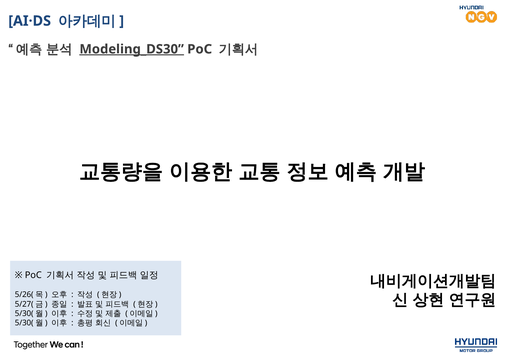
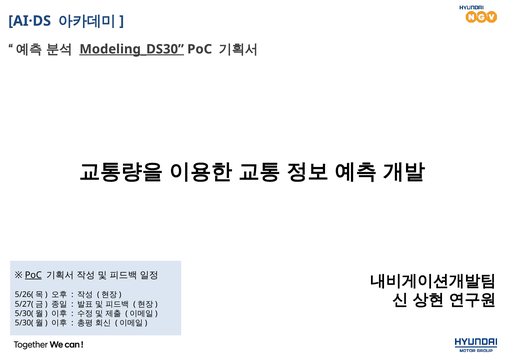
PoC at (33, 275) underline: none -> present
